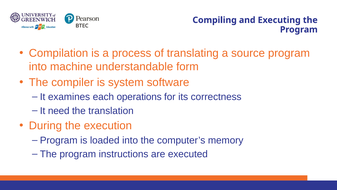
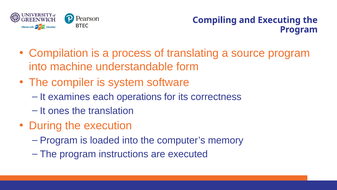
need: need -> ones
